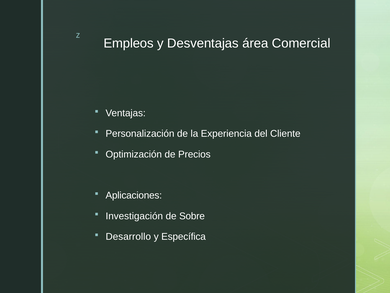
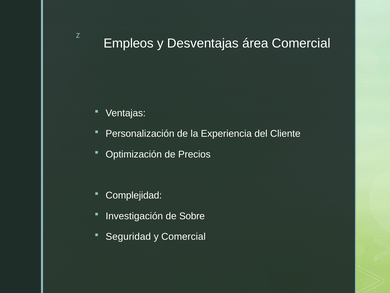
Aplicaciones: Aplicaciones -> Complejidad
Desarrollo: Desarrollo -> Seguridad
y Específica: Específica -> Comercial
